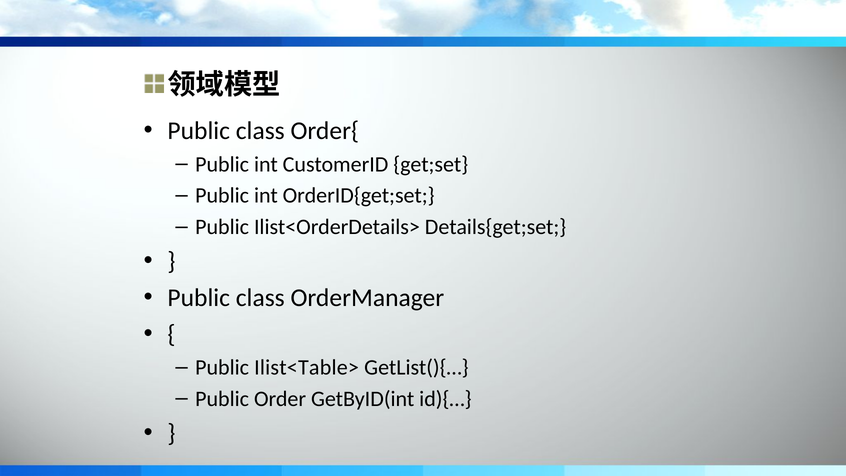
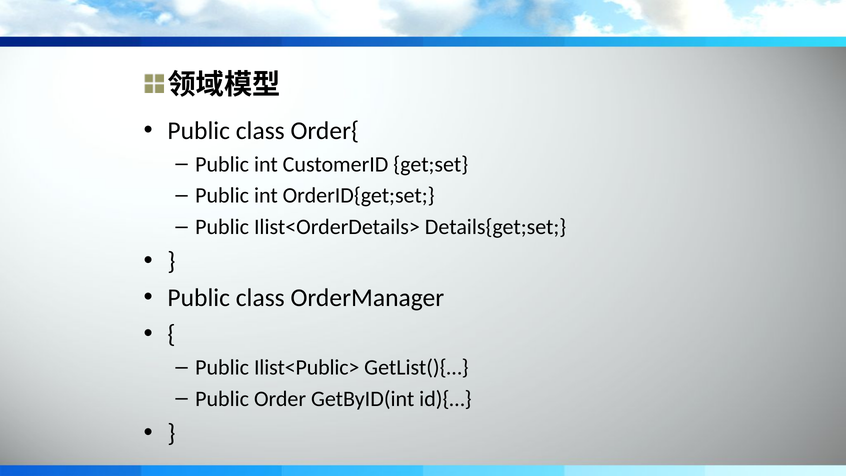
Ilist<Table>: Ilist<Table> -> Ilist<Public>
